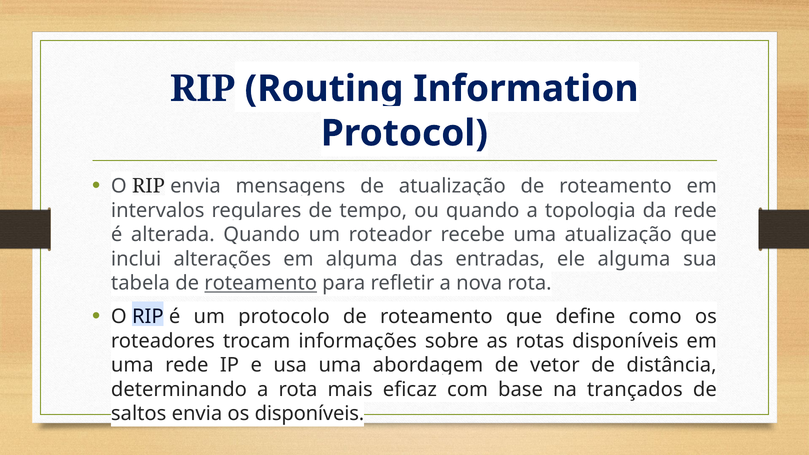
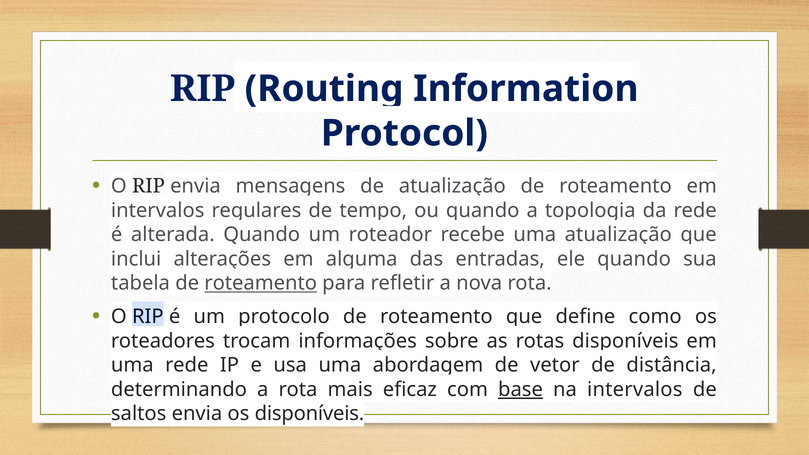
ele alguma: alguma -> quando
base underline: none -> present
na trançados: trançados -> intervalos
